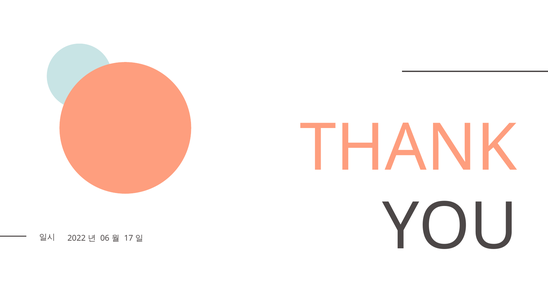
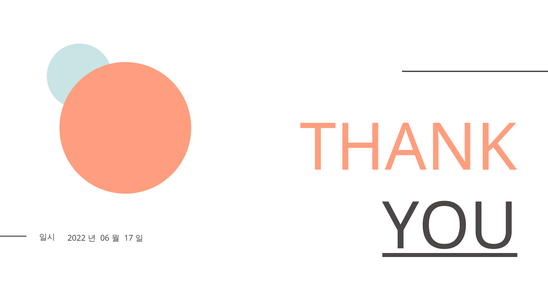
YOU underline: none -> present
